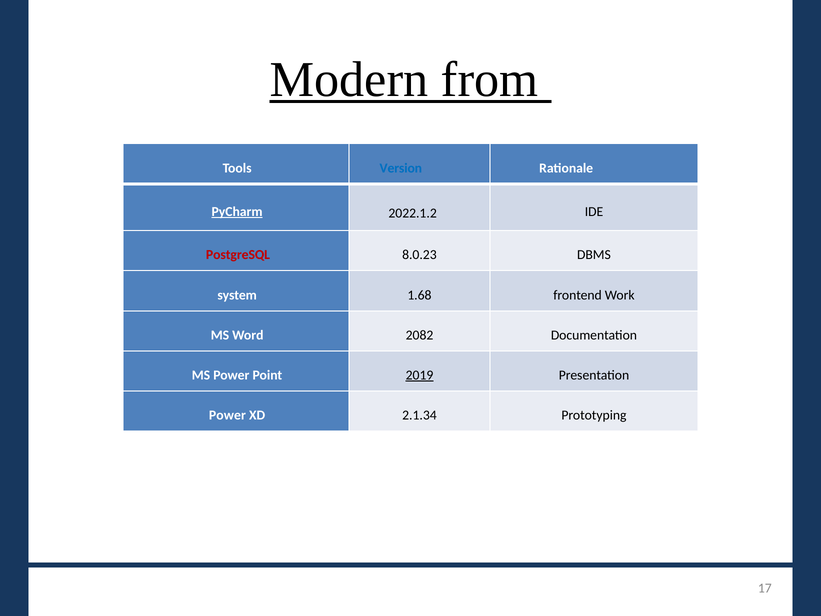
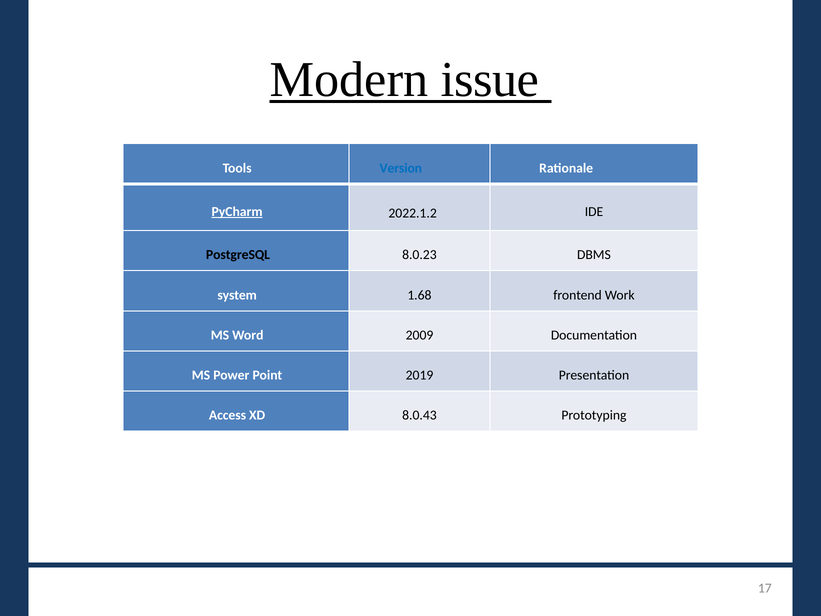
from: from -> issue
PostgreSQL colour: red -> black
2082: 2082 -> 2009
2019 underline: present -> none
Power at (227, 415): Power -> Access
2.1.34: 2.1.34 -> 8.0.43
